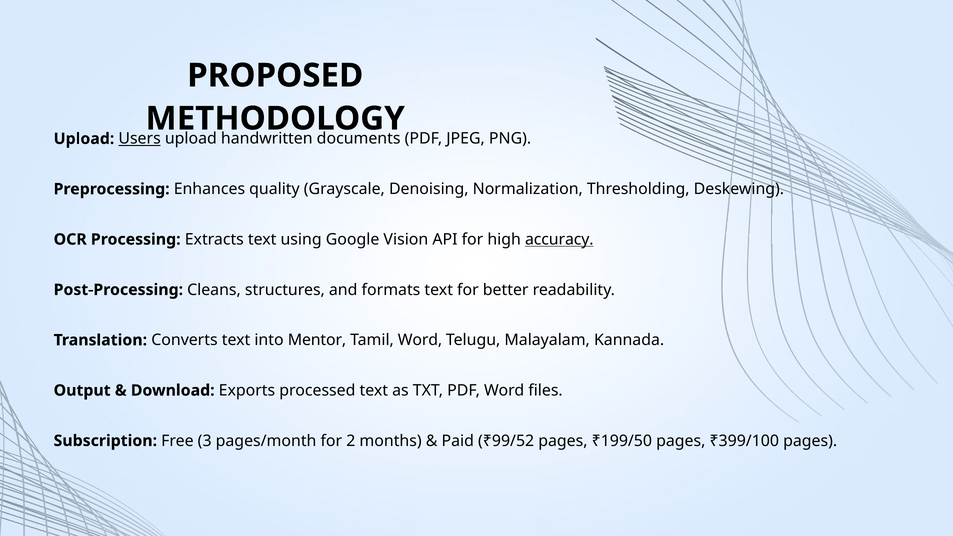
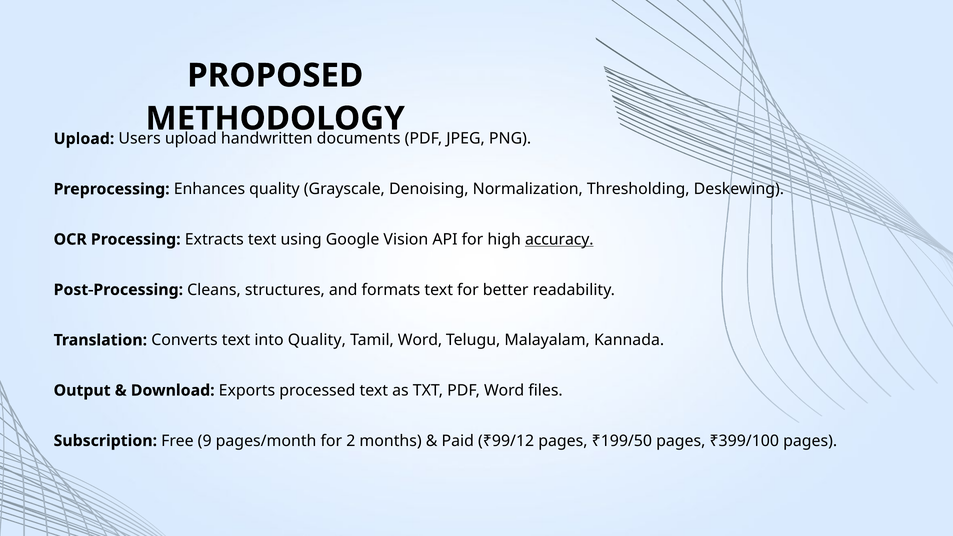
Users underline: present -> none
into Mentor: Mentor -> Quality
3: 3 -> 9
₹99/52: ₹99/52 -> ₹99/12
